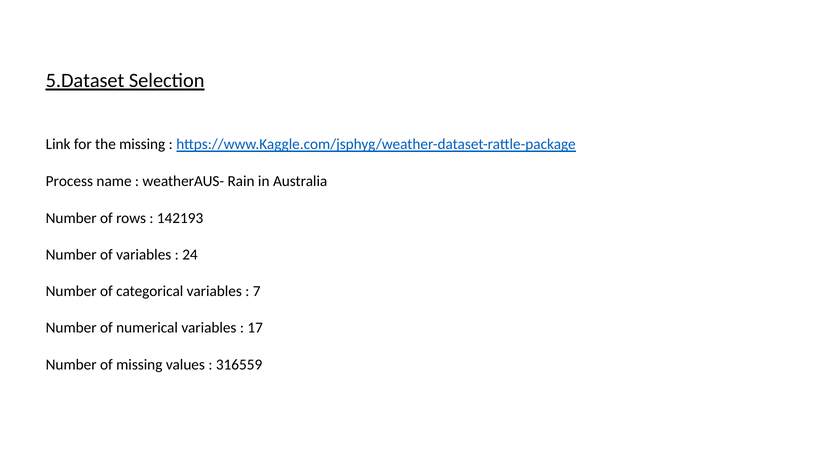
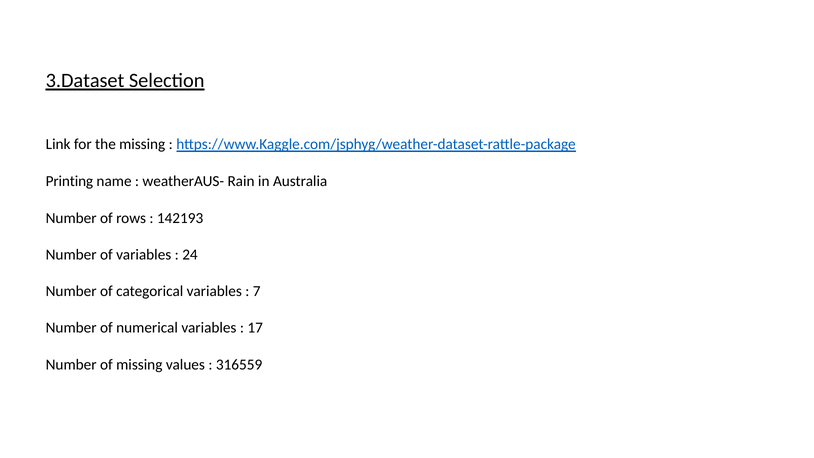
5.Dataset: 5.Dataset -> 3.Dataset
Process: Process -> Printing
